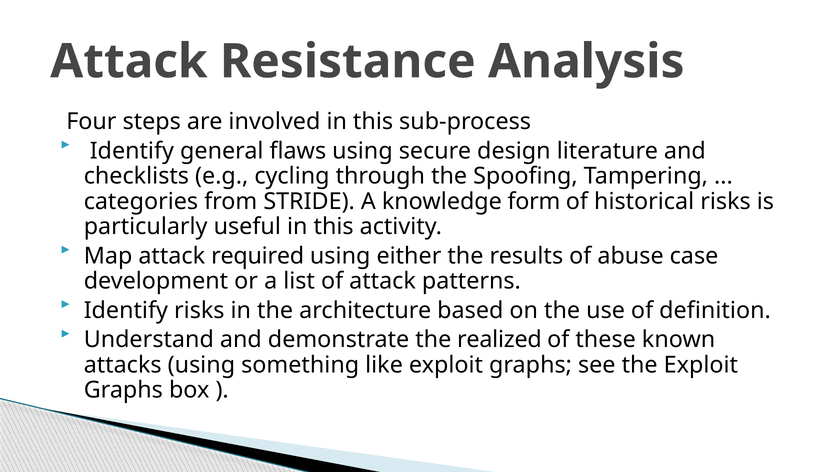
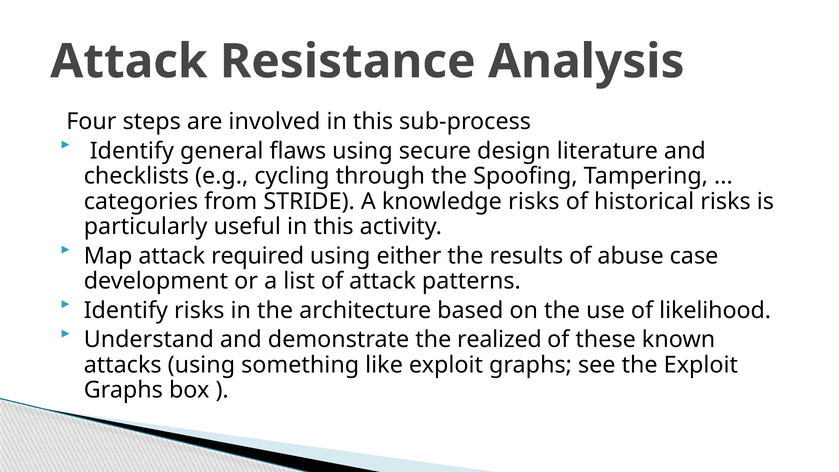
knowledge form: form -> risks
definition: definition -> likelihood
